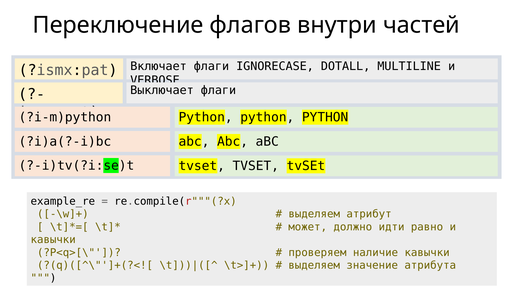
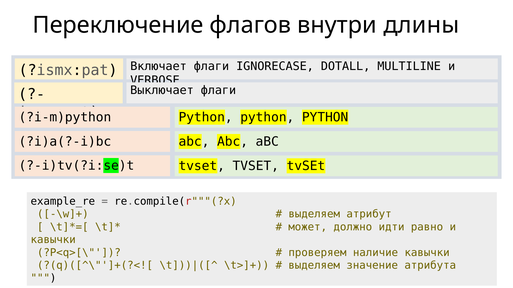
частей: частей -> длины
